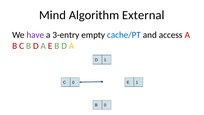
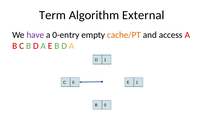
Mind: Mind -> Term
3-entry: 3-entry -> 0-entry
cache/PT colour: blue -> orange
